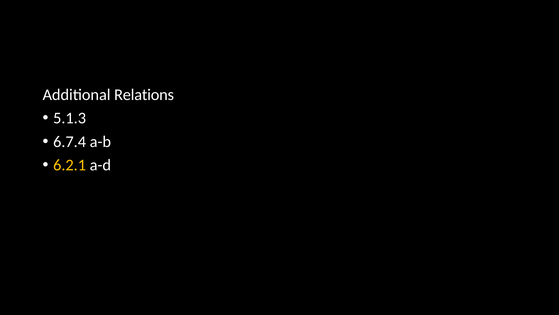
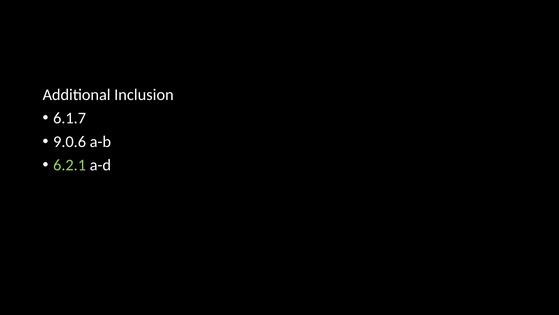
Relations: Relations -> Inclusion
5.1.3: 5.1.3 -> 6.1.7
6.7.4: 6.7.4 -> 9.0.6
6.2.1 colour: yellow -> light green
